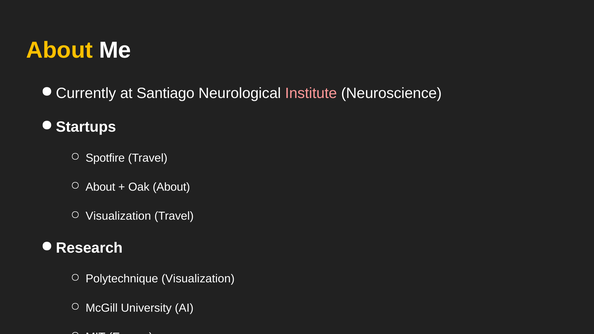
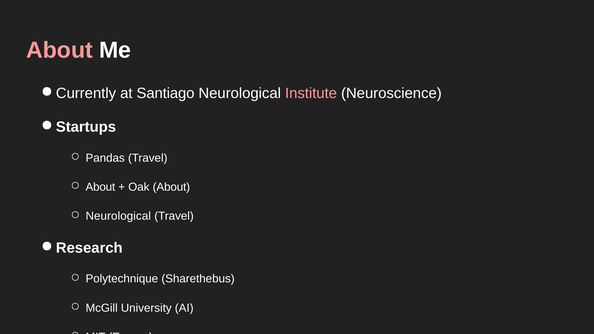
About at (59, 50) colour: yellow -> pink
Spotfire: Spotfire -> Pandas
Visualization at (118, 216): Visualization -> Neurological
Polytechnique Visualization: Visualization -> Sharethebus
